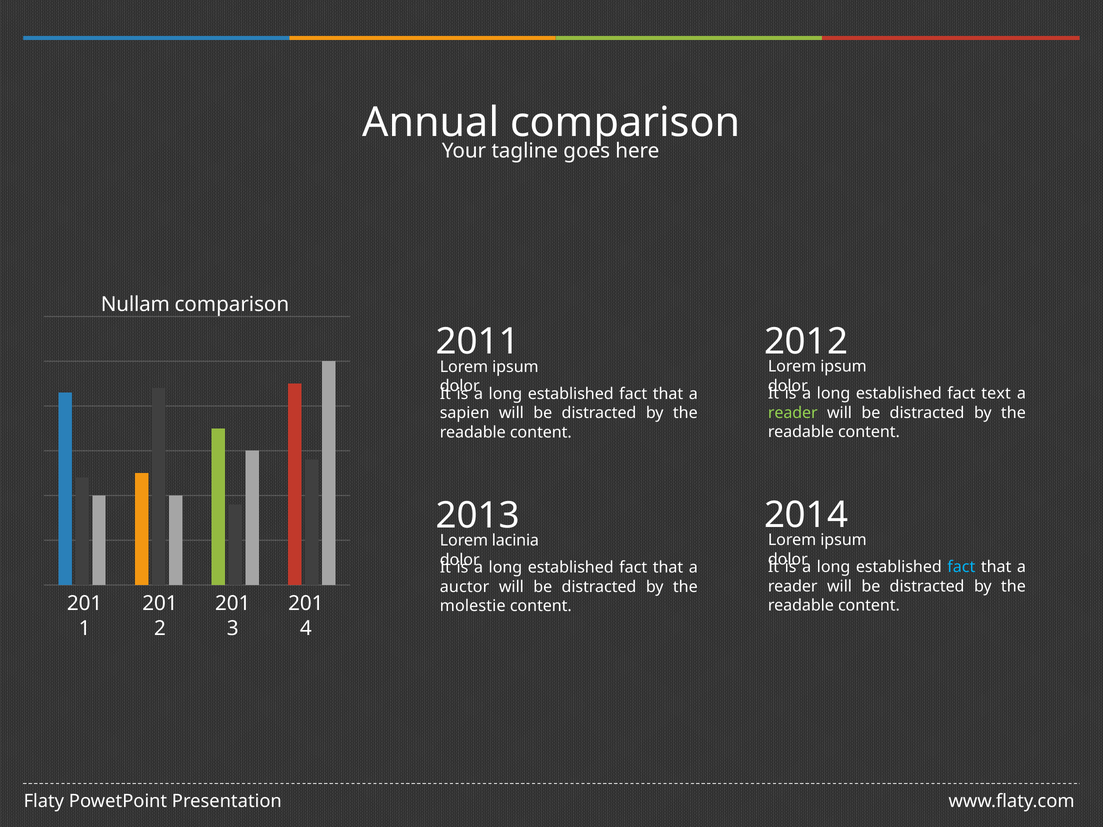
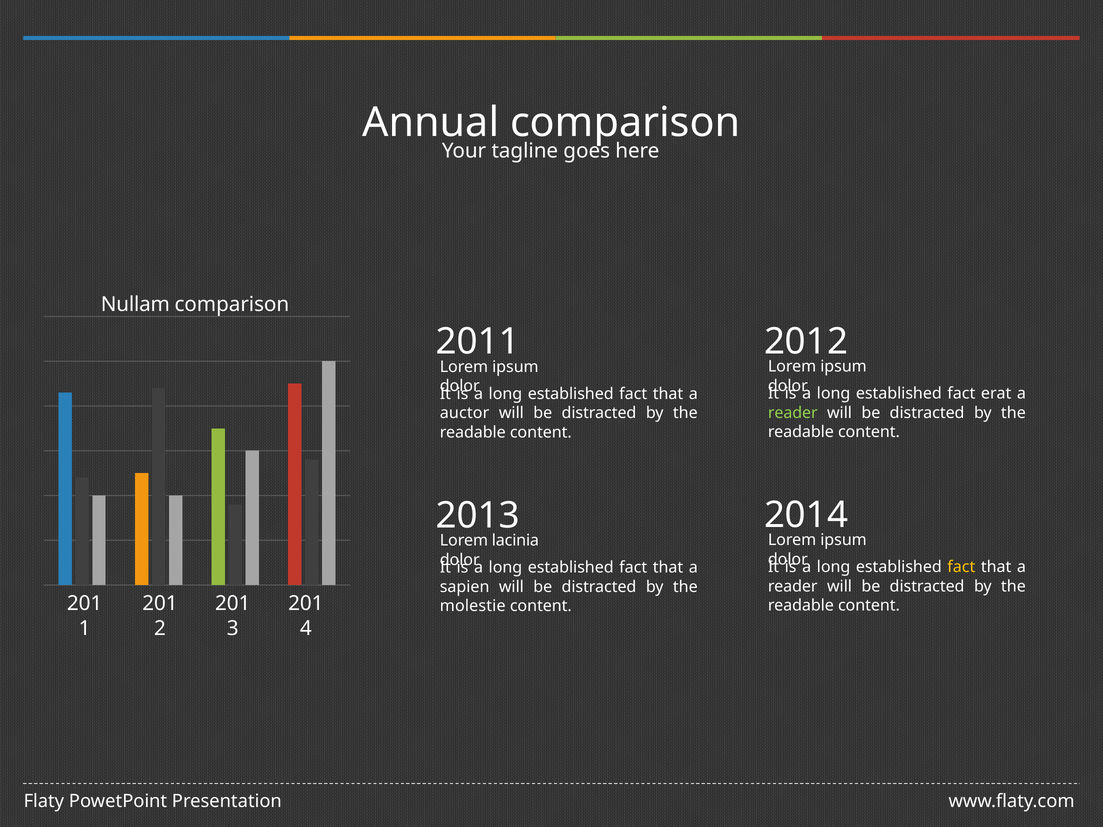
text: text -> erat
sapien: sapien -> auctor
fact at (961, 567) colour: light blue -> yellow
auctor: auctor -> sapien
